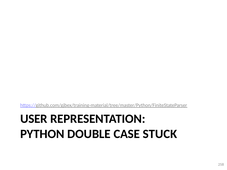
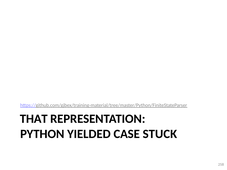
USER: USER -> THAT
DOUBLE: DOUBLE -> YIELDED
